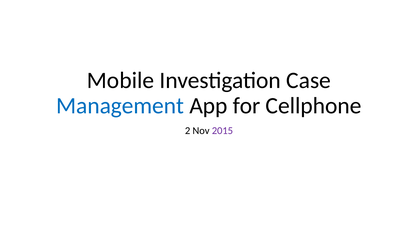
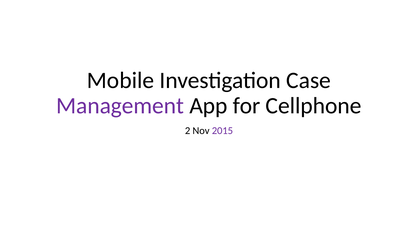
Management colour: blue -> purple
